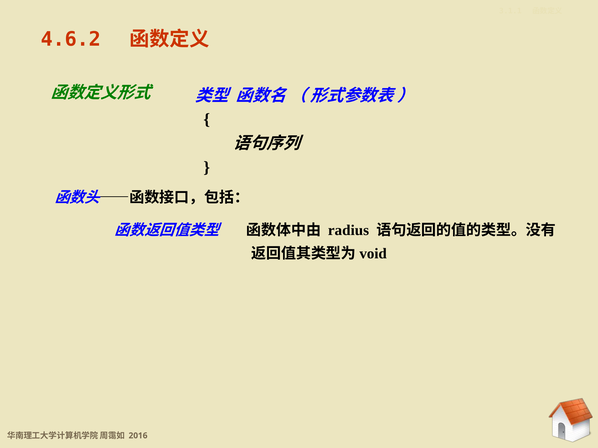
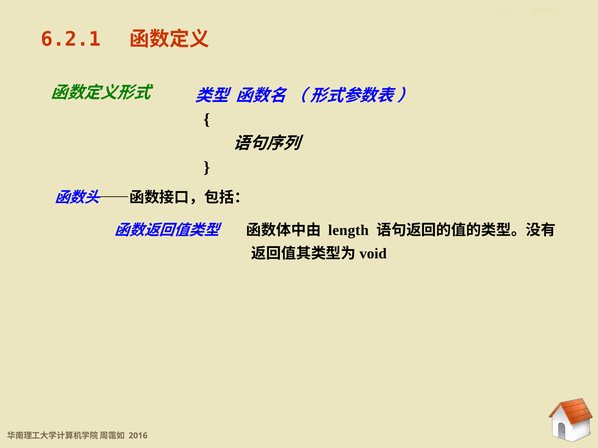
4.6.2: 4.6.2 -> 6.2.1
radius: radius -> length
